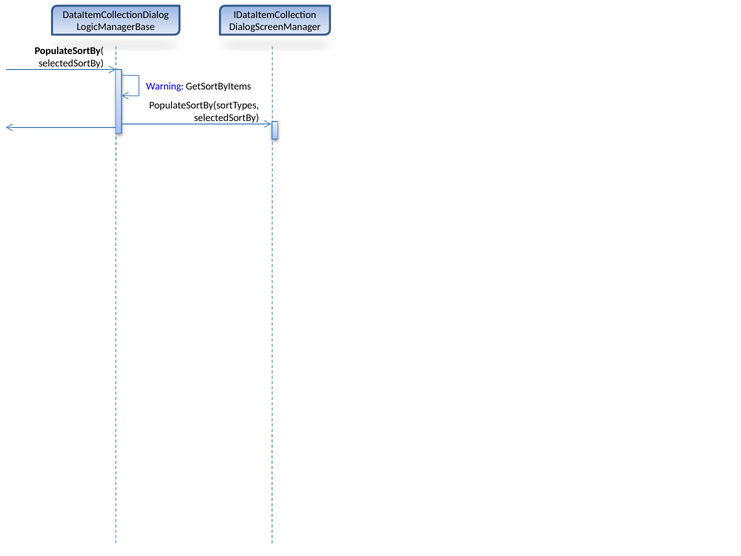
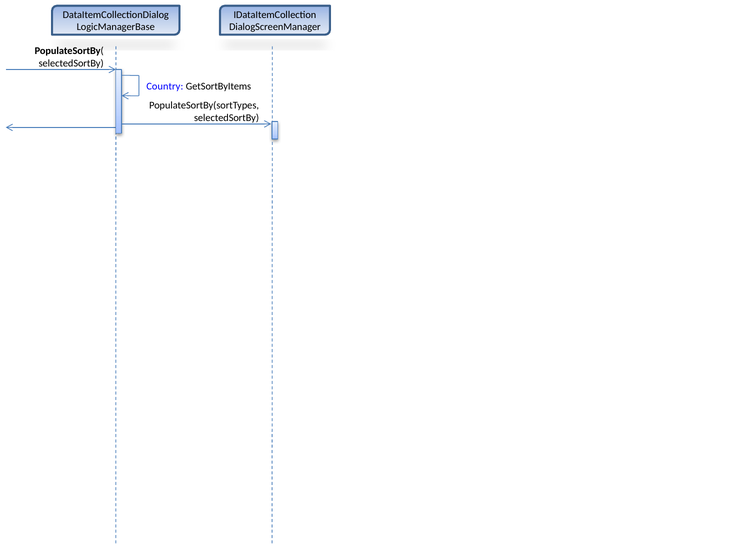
Warning: Warning -> Country
